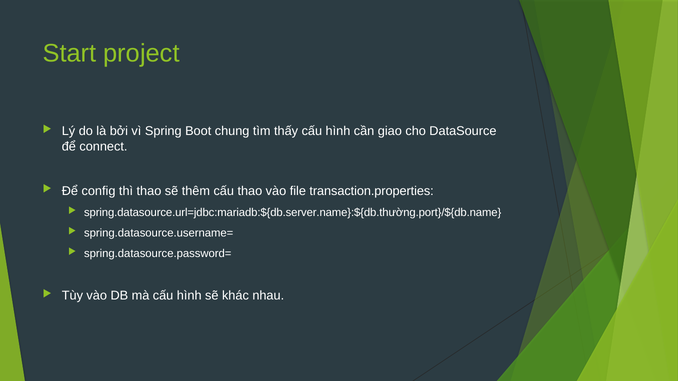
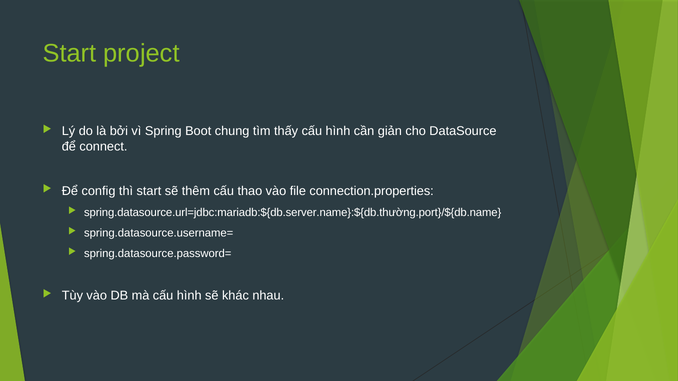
giao: giao -> giản
thì thao: thao -> start
transaction.properties: transaction.properties -> connection.properties
